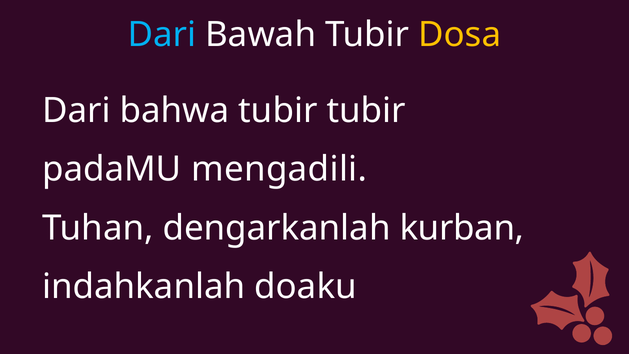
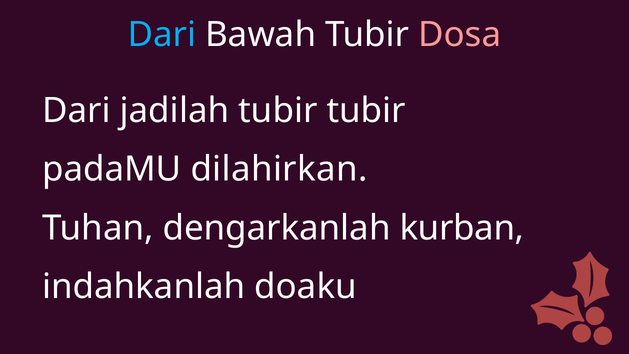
Dosa colour: yellow -> pink
bahwa: bahwa -> jadilah
mengadili: mengadili -> dilahirkan
